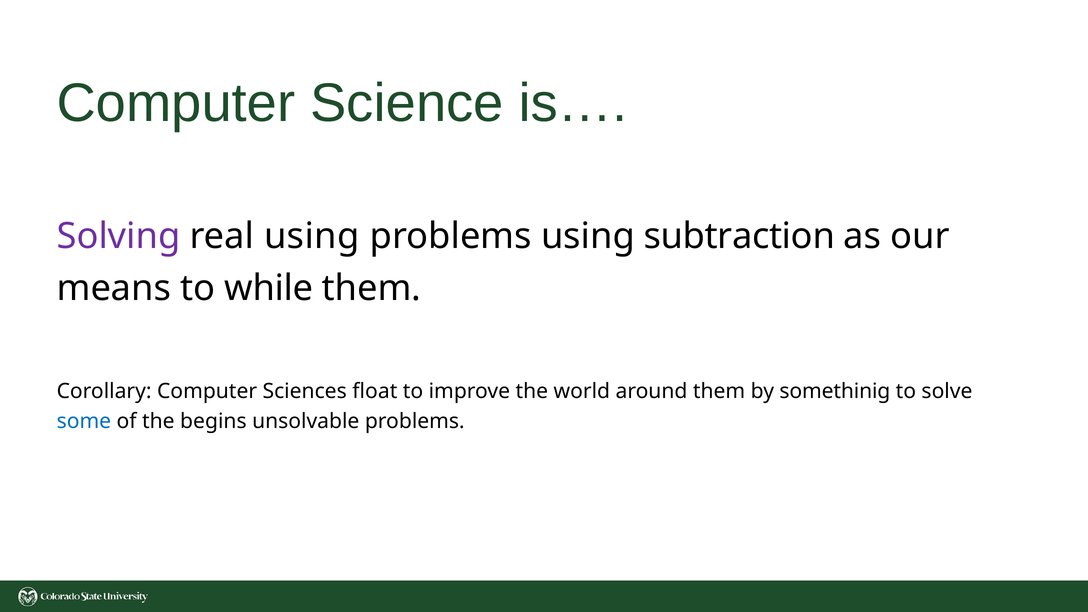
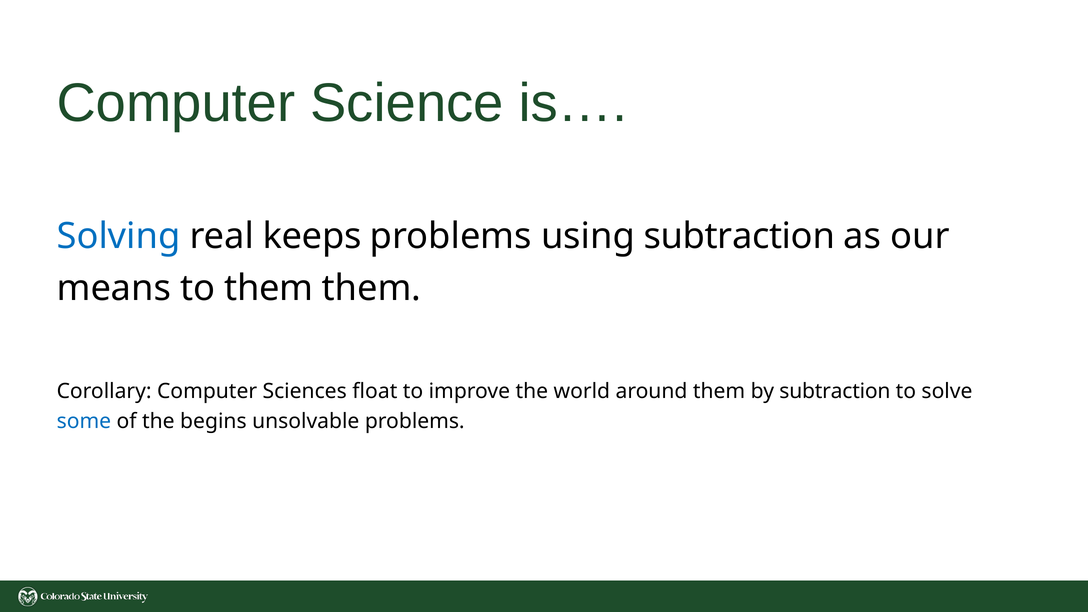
Solving colour: purple -> blue
real using: using -> keeps
to while: while -> them
by somethinig: somethinig -> subtraction
